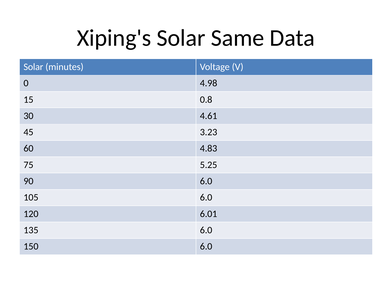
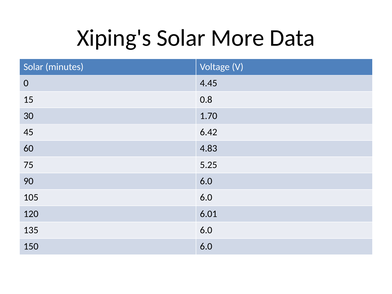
Same: Same -> More
4.98: 4.98 -> 4.45
4.61: 4.61 -> 1.70
3.23: 3.23 -> 6.42
